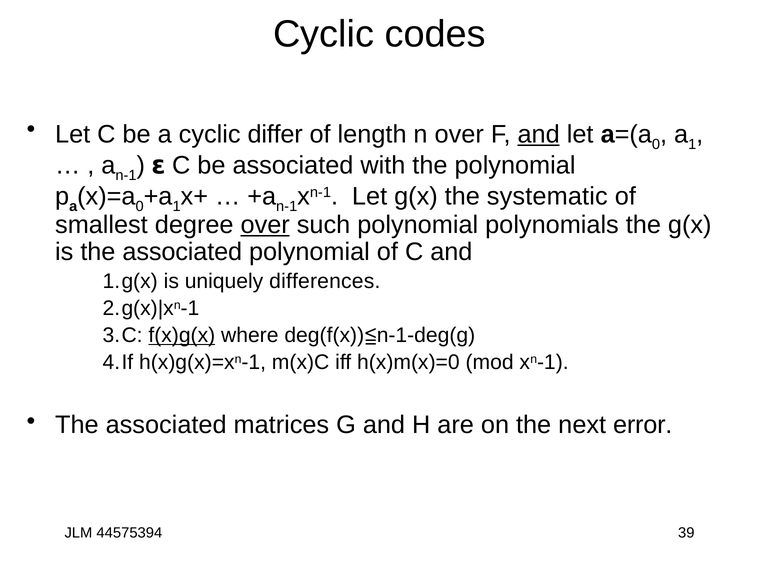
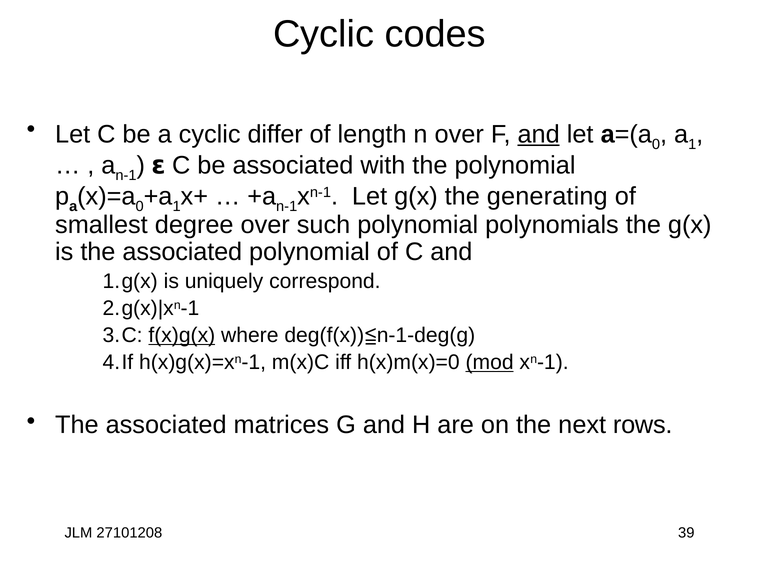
systematic: systematic -> generating
over at (265, 224) underline: present -> none
differences: differences -> correspond
mod underline: none -> present
error: error -> rows
44575394: 44575394 -> 27101208
